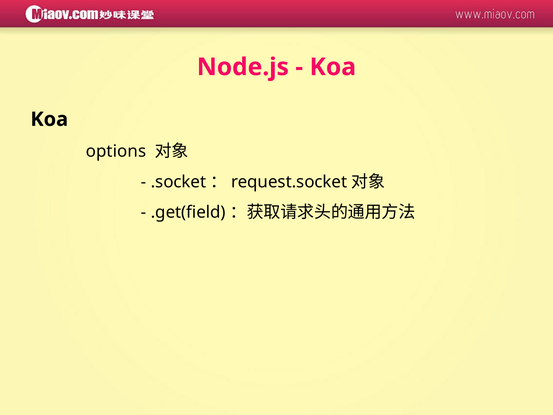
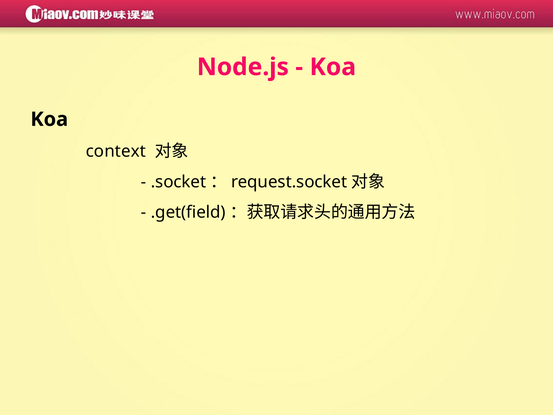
options: options -> context
